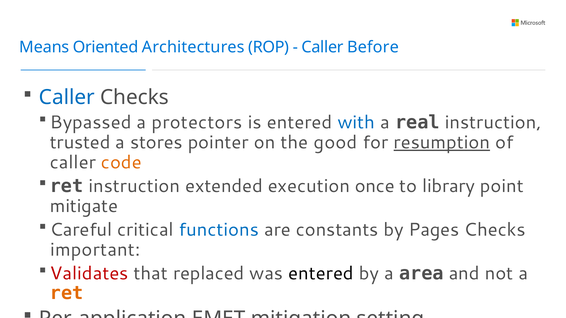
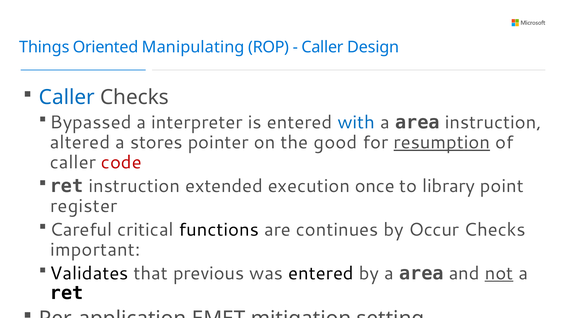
Means: Means -> Things
Architectures: Architectures -> Manipulating
Before: Before -> Design
protectors: protectors -> interpreter
real at (417, 122): real -> area
trusted: trusted -> altered
code colour: orange -> red
mitigate: mitigate -> register
functions colour: blue -> black
constants: constants -> continues
Pages: Pages -> Occur
Validates colour: red -> black
replaced: replaced -> previous
not underline: none -> present
ret colour: orange -> black
